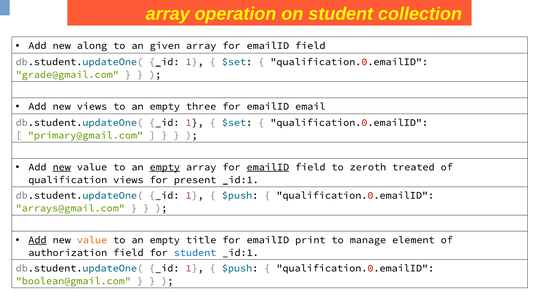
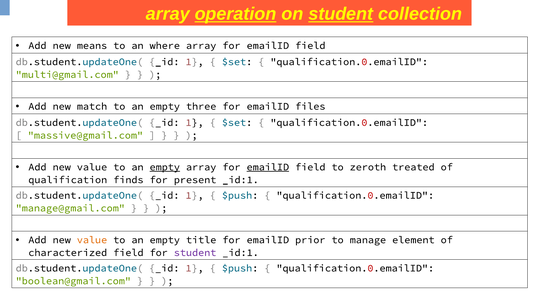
operation underline: none -> present
student at (341, 14) underline: none -> present
along: along -> means
given: given -> where
grade@gmail.com: grade@gmail.com -> multi@gmail.com
new views: views -> match
email: email -> files
primary@gmail.com: primary@gmail.com -> massive@gmail.com
new at (62, 167) underline: present -> none
qualification views: views -> finds
arrays@gmail.com: arrays@gmail.com -> manage@gmail.com
Add at (37, 240) underline: present -> none
print: print -> prior
authorization: authorization -> characterized
student at (195, 253) colour: blue -> purple
